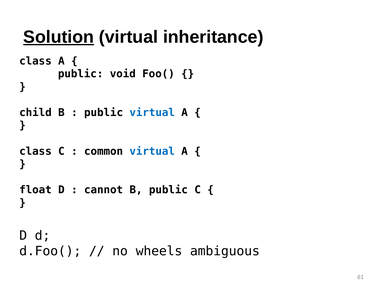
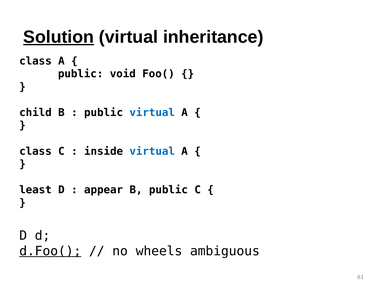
common: common -> inside
float: float -> least
cannot: cannot -> appear
d.Foo( underline: none -> present
